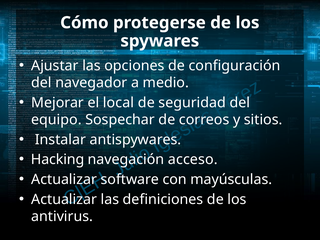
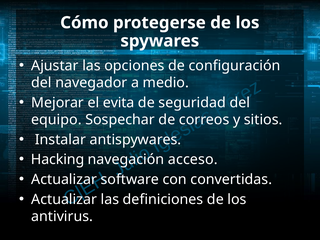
local: local -> evita
mayúsculas: mayúsculas -> convertidas
